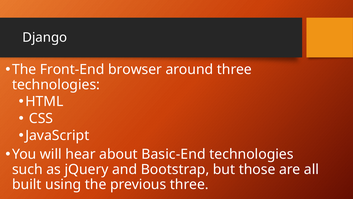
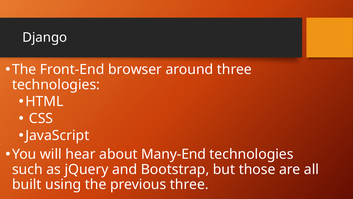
Basic-End: Basic-End -> Many-End
